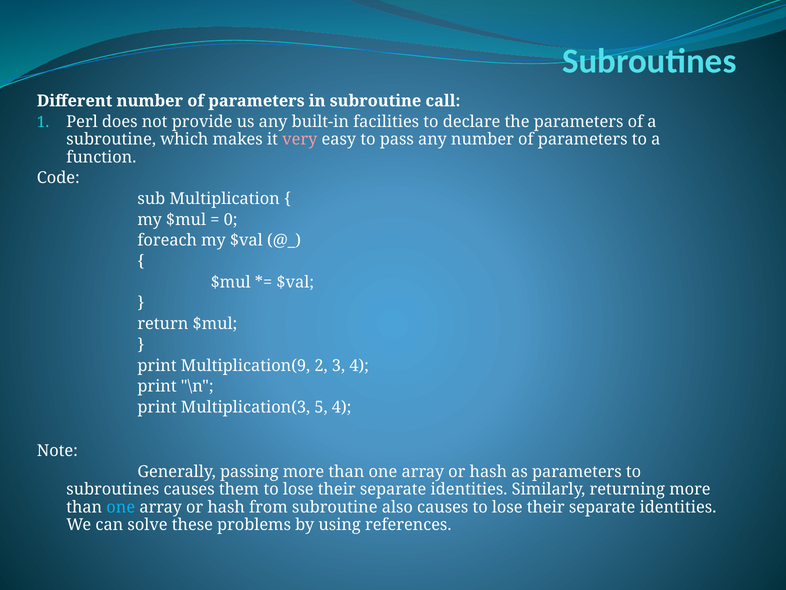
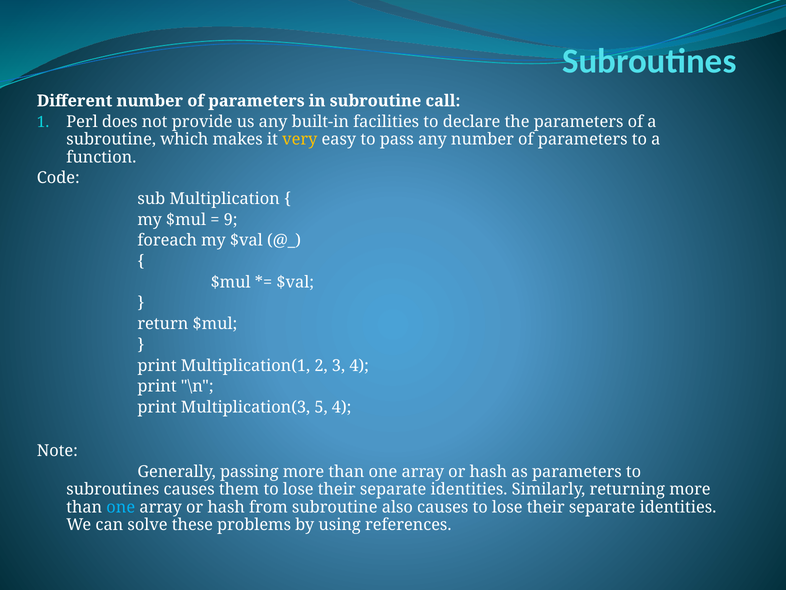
very colour: pink -> yellow
0: 0 -> 9
Multiplication(9: Multiplication(9 -> Multiplication(1
